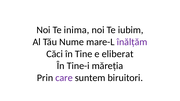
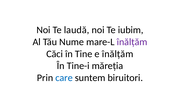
inima: inima -> laudă
e eliberat: eliberat -> înălțăm
care colour: purple -> blue
